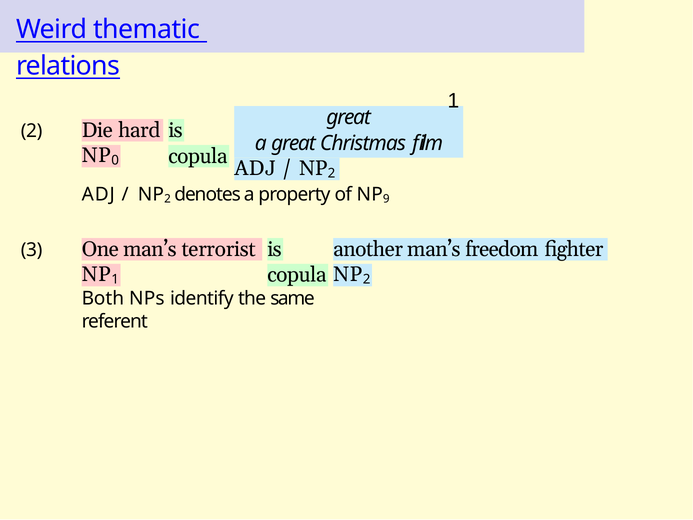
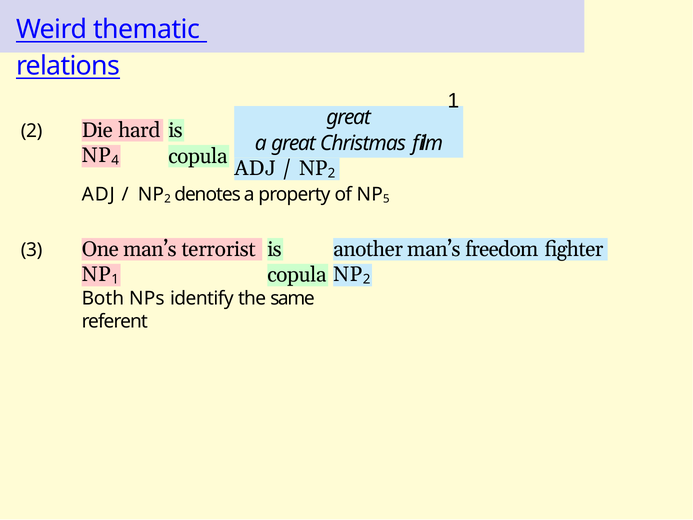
0: 0 -> 4
9: 9 -> 5
